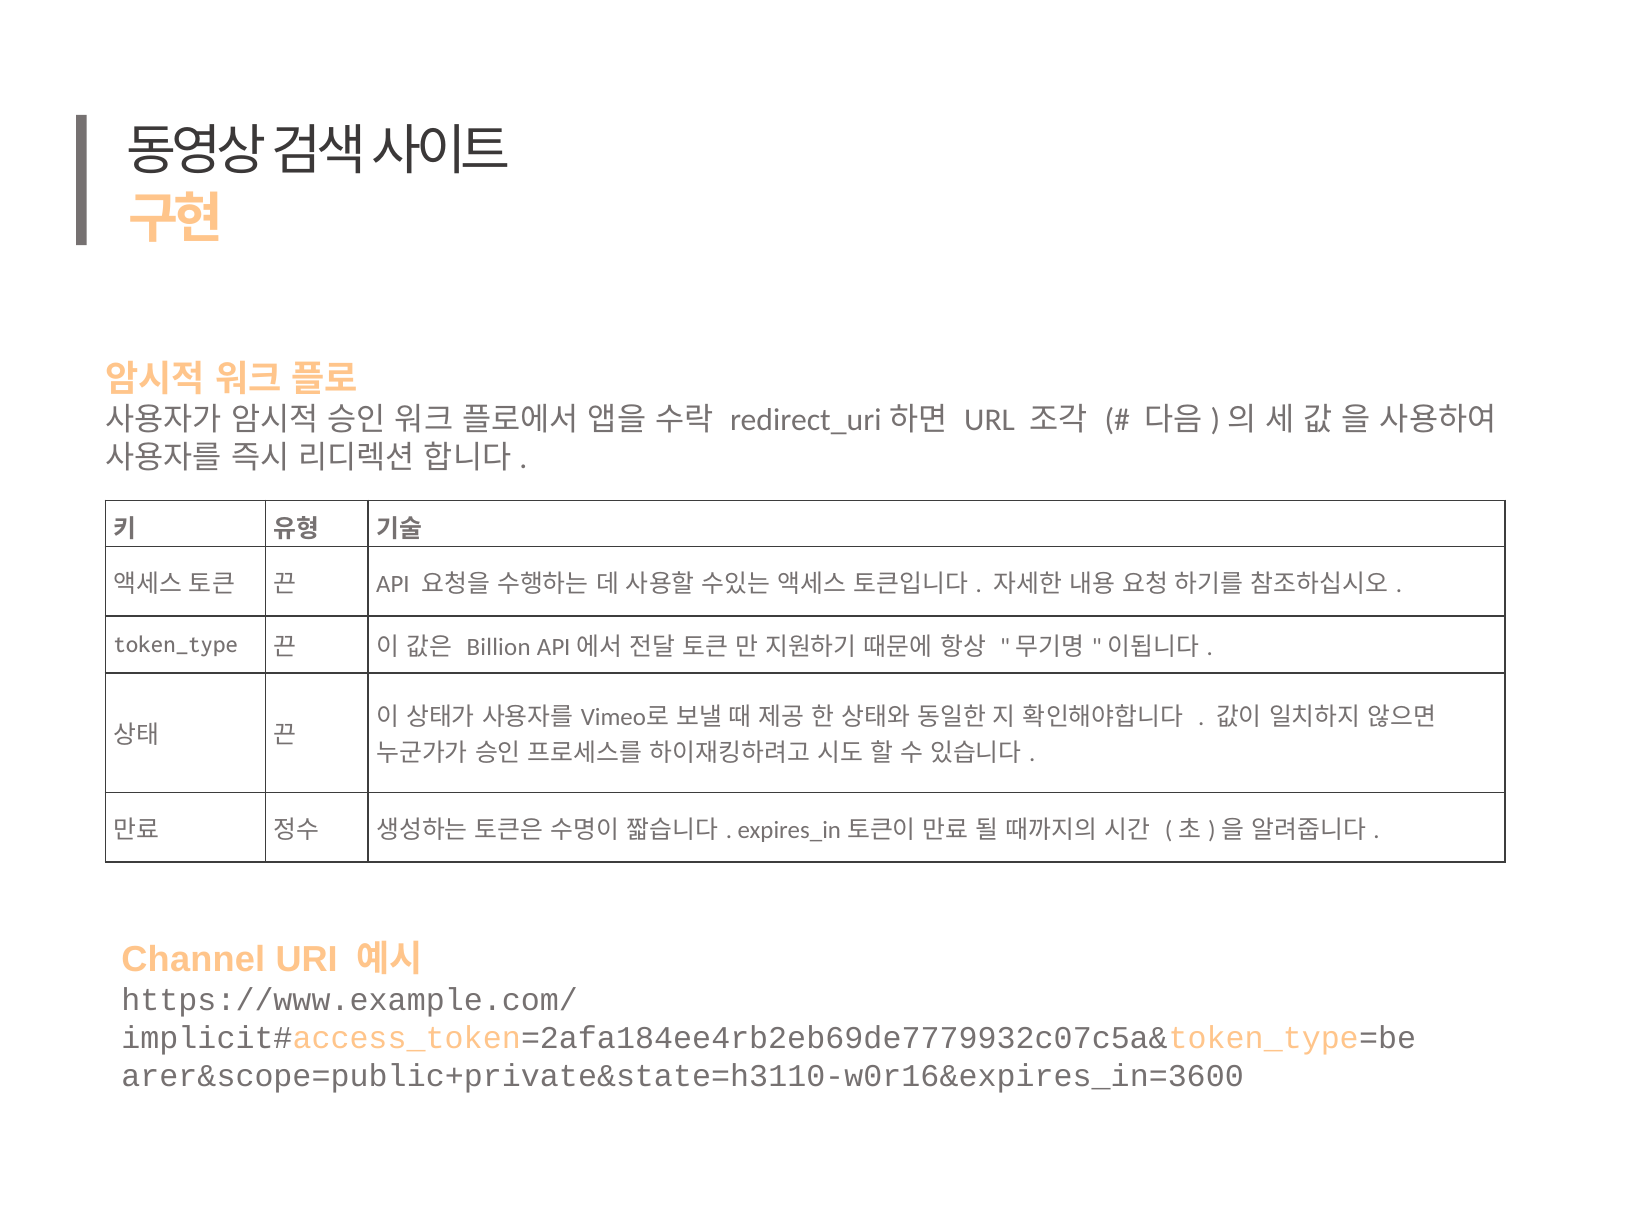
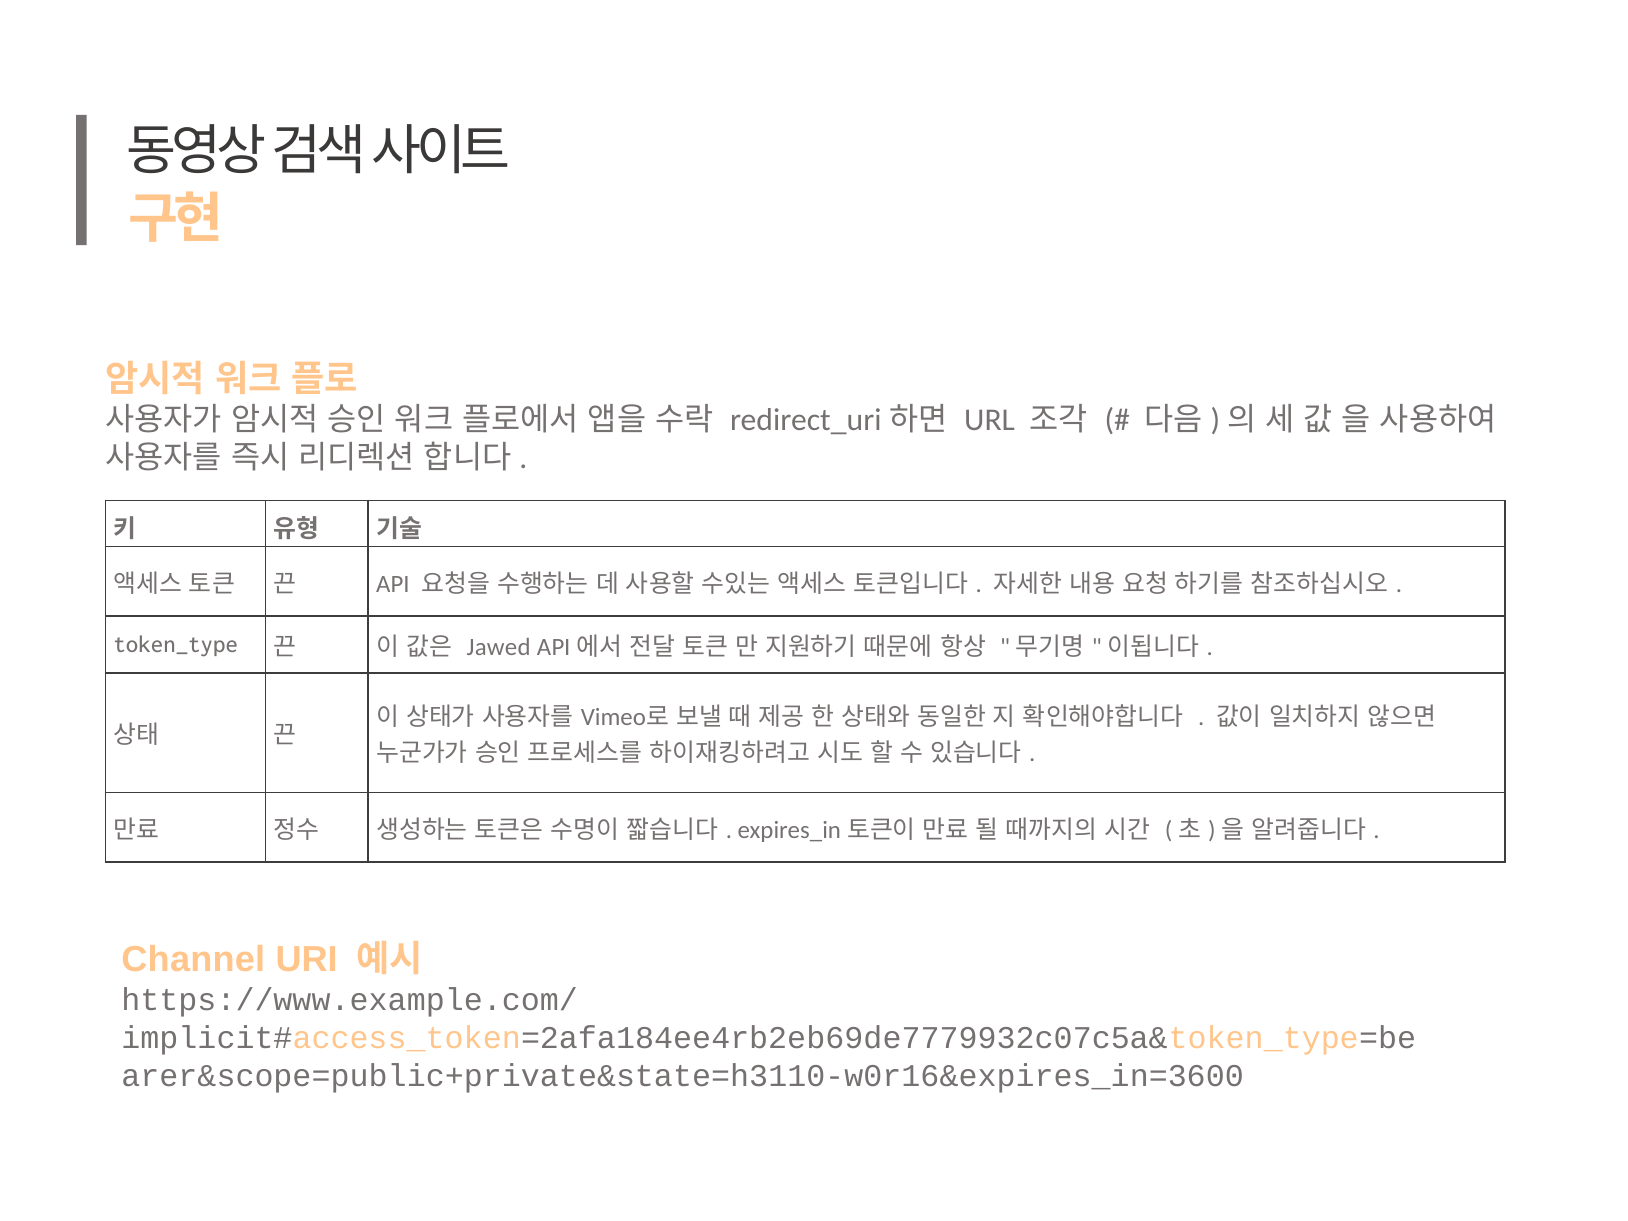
Billion: Billion -> Jawed
